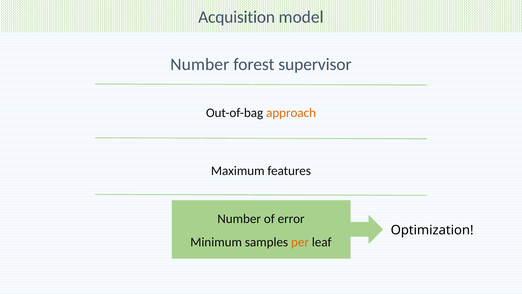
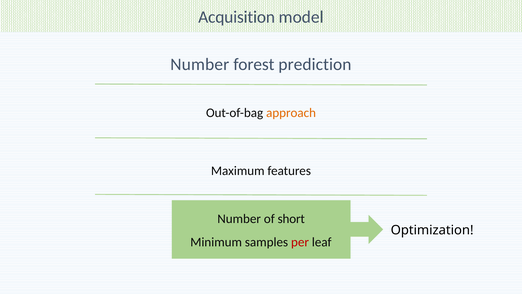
supervisor: supervisor -> prediction
error: error -> short
per colour: orange -> red
